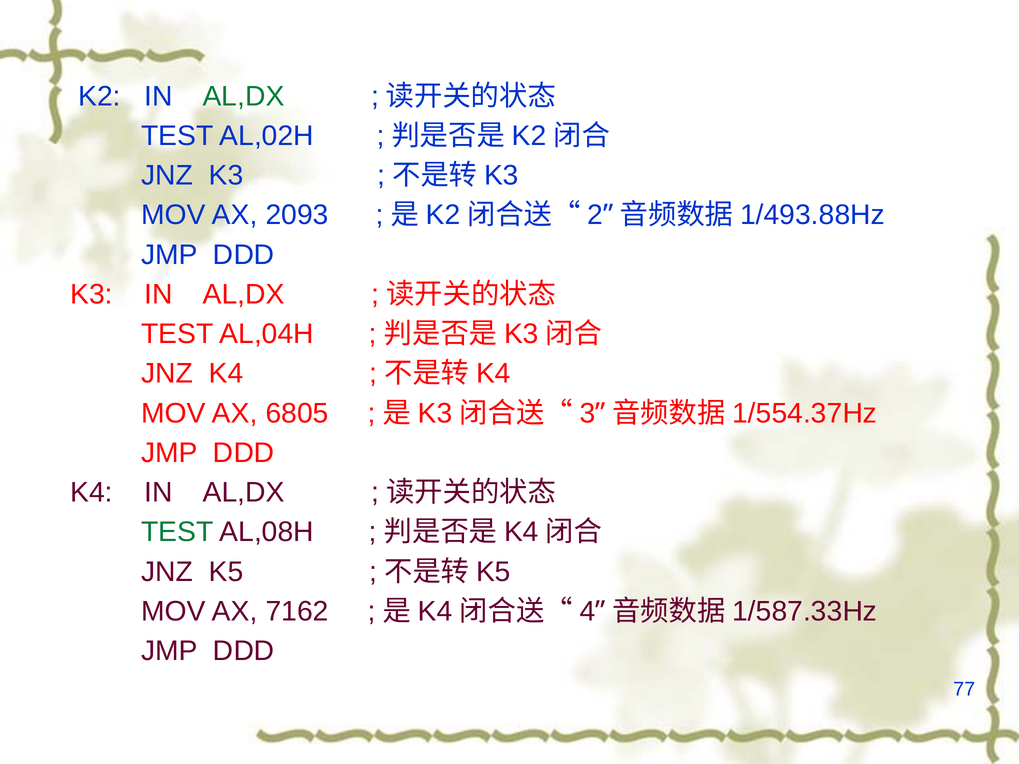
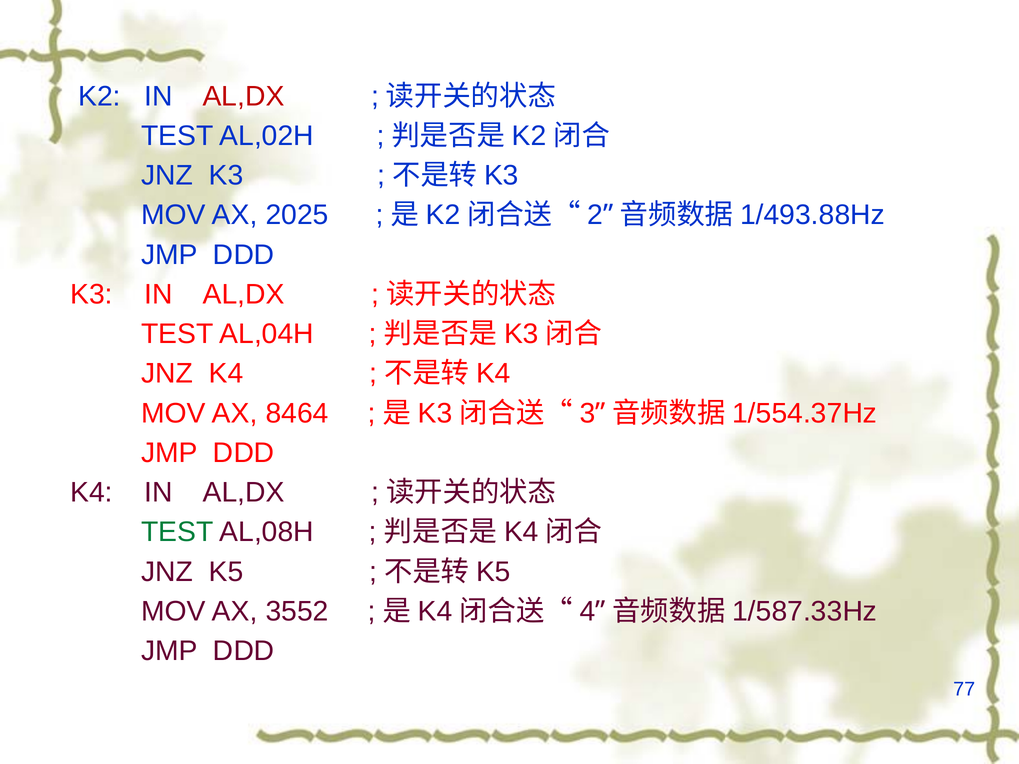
AL,DX at (243, 96) colour: green -> red
2093: 2093 -> 2025
6805: 6805 -> 8464
7162: 7162 -> 3552
